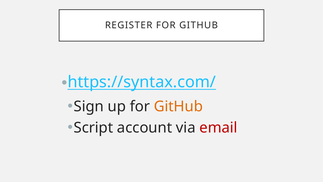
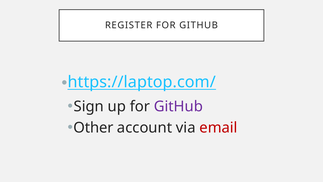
https://syntax.com/: https://syntax.com/ -> https://laptop.com/
GitHub at (178, 106) colour: orange -> purple
Script: Script -> Other
